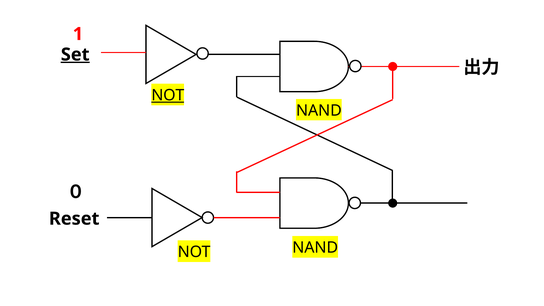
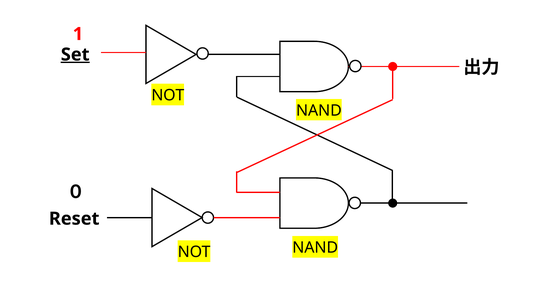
NOT at (168, 95) underline: present -> none
